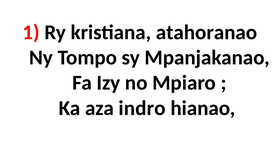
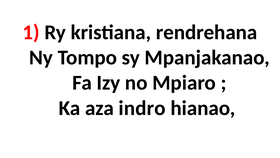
atahoranao: atahoranao -> rendrehana
